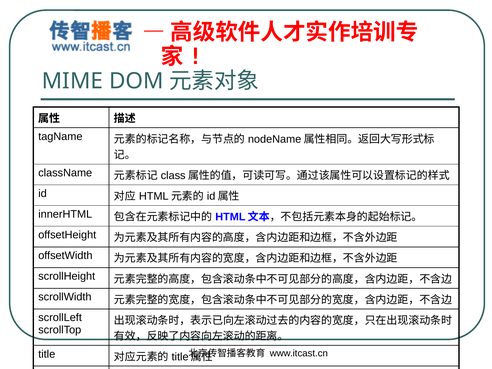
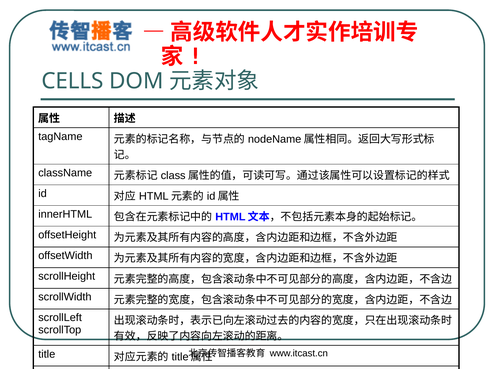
MIME: MIME -> CELLS
